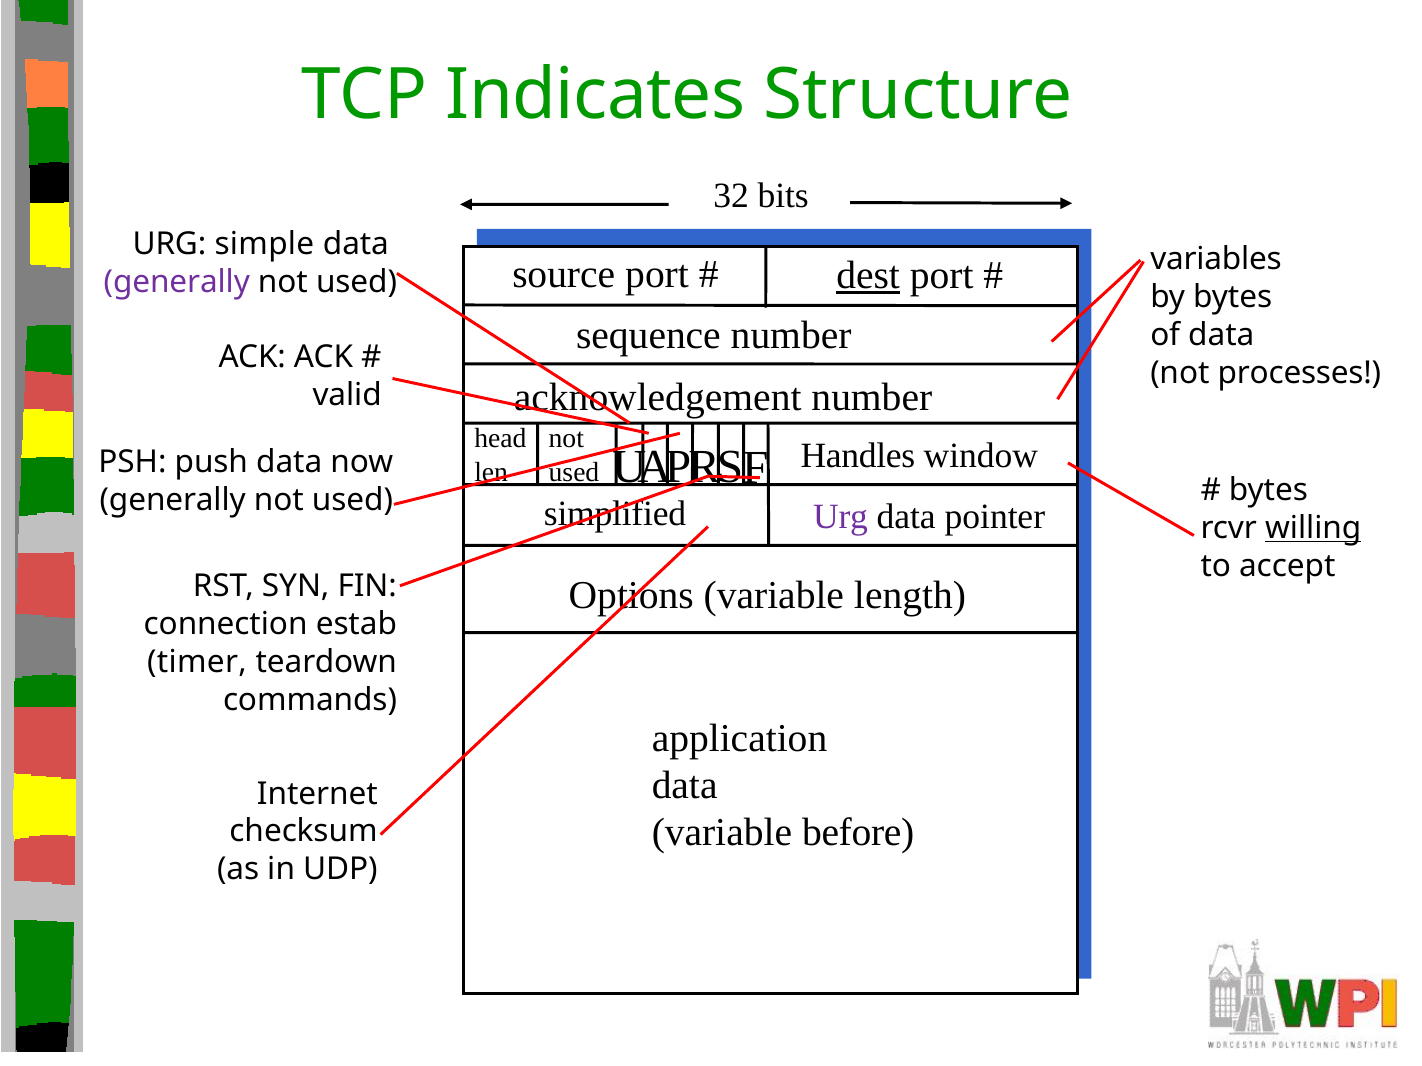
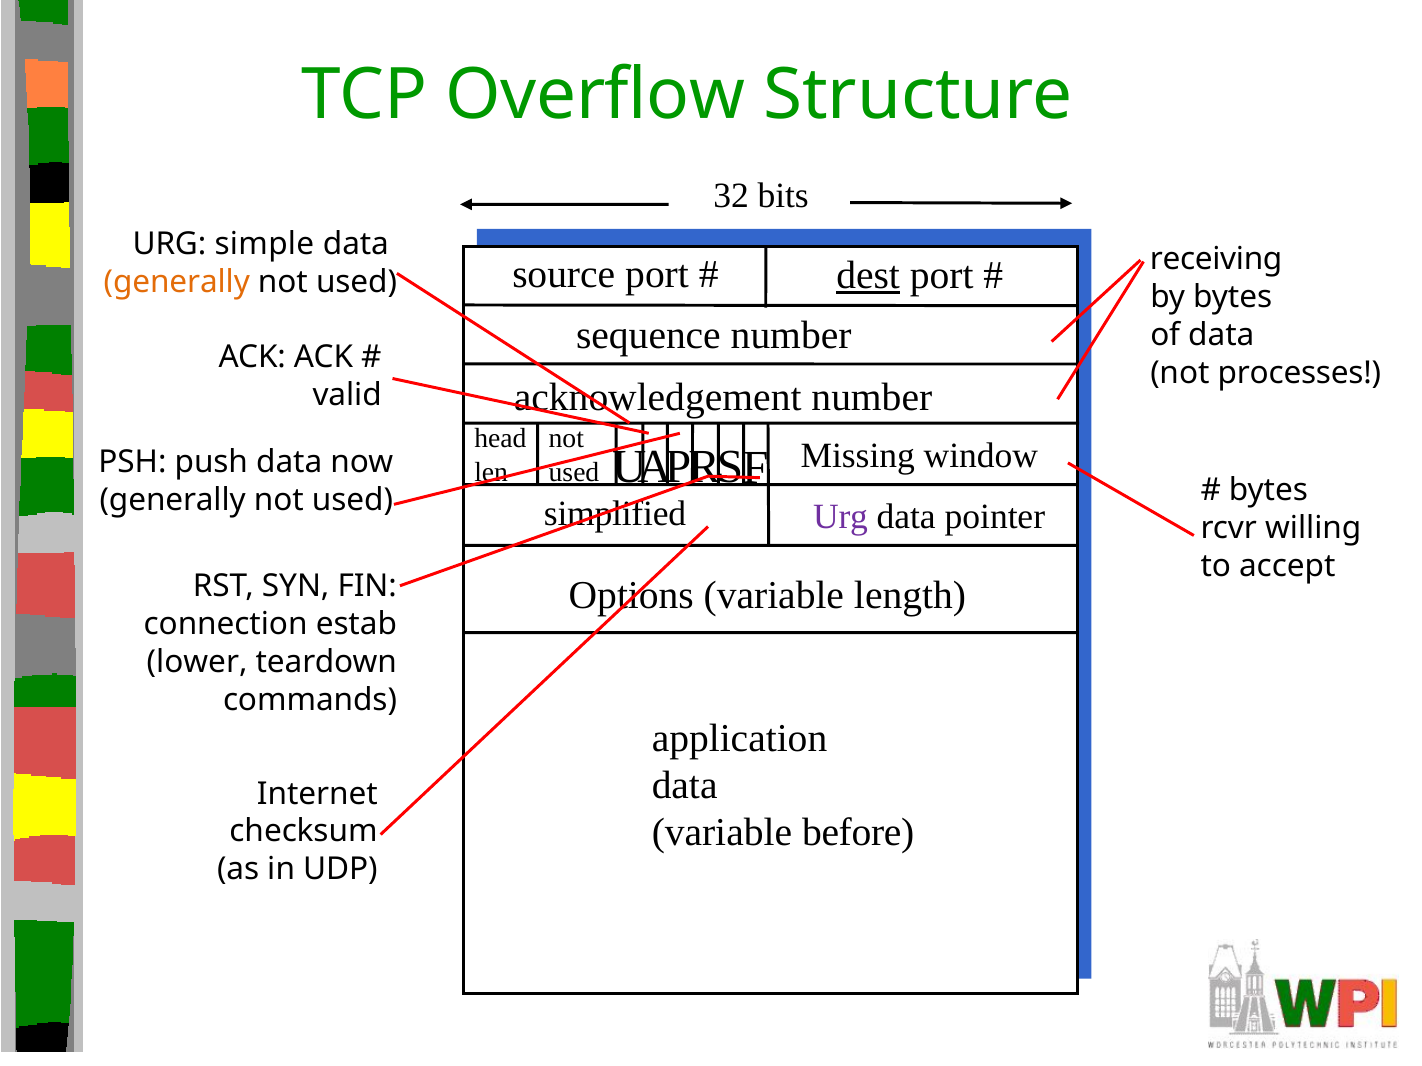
Indicates: Indicates -> Overflow
variables: variables -> receiving
generally at (177, 282) colour: purple -> orange
Handles: Handles -> Missing
willing underline: present -> none
timer: timer -> lower
